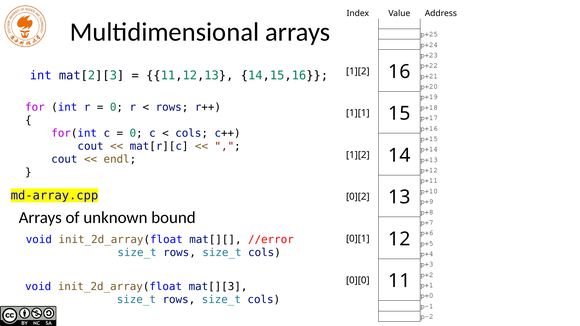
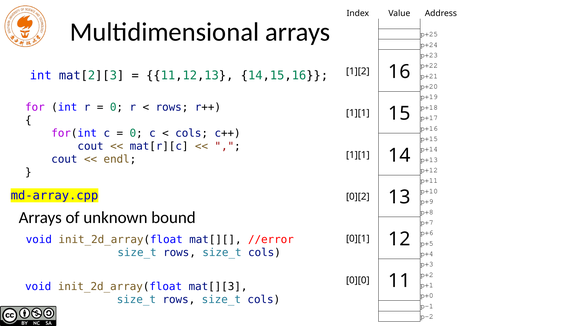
1][2 at (358, 155): 1][2 -> 1][1
